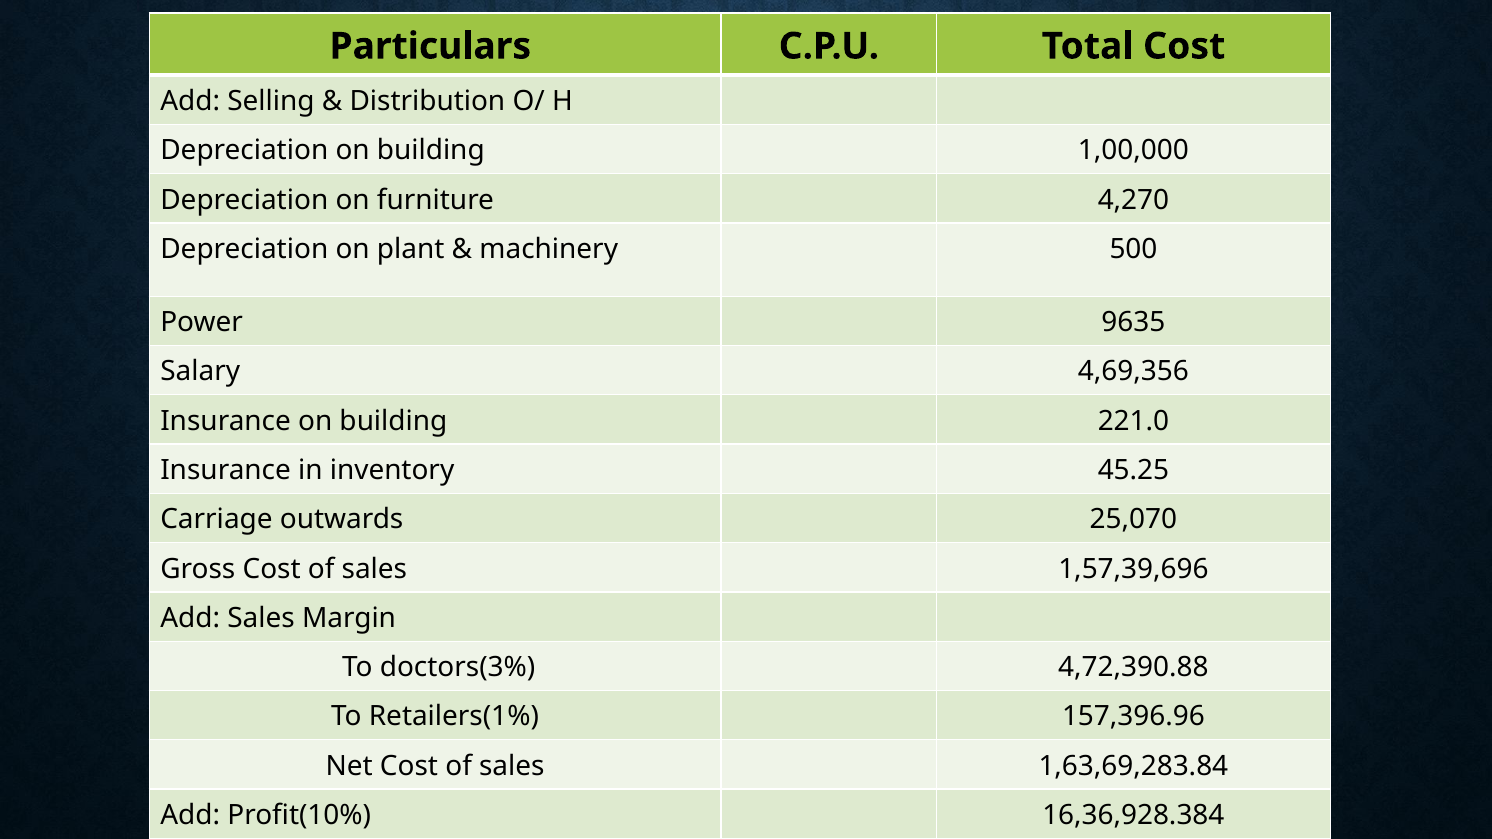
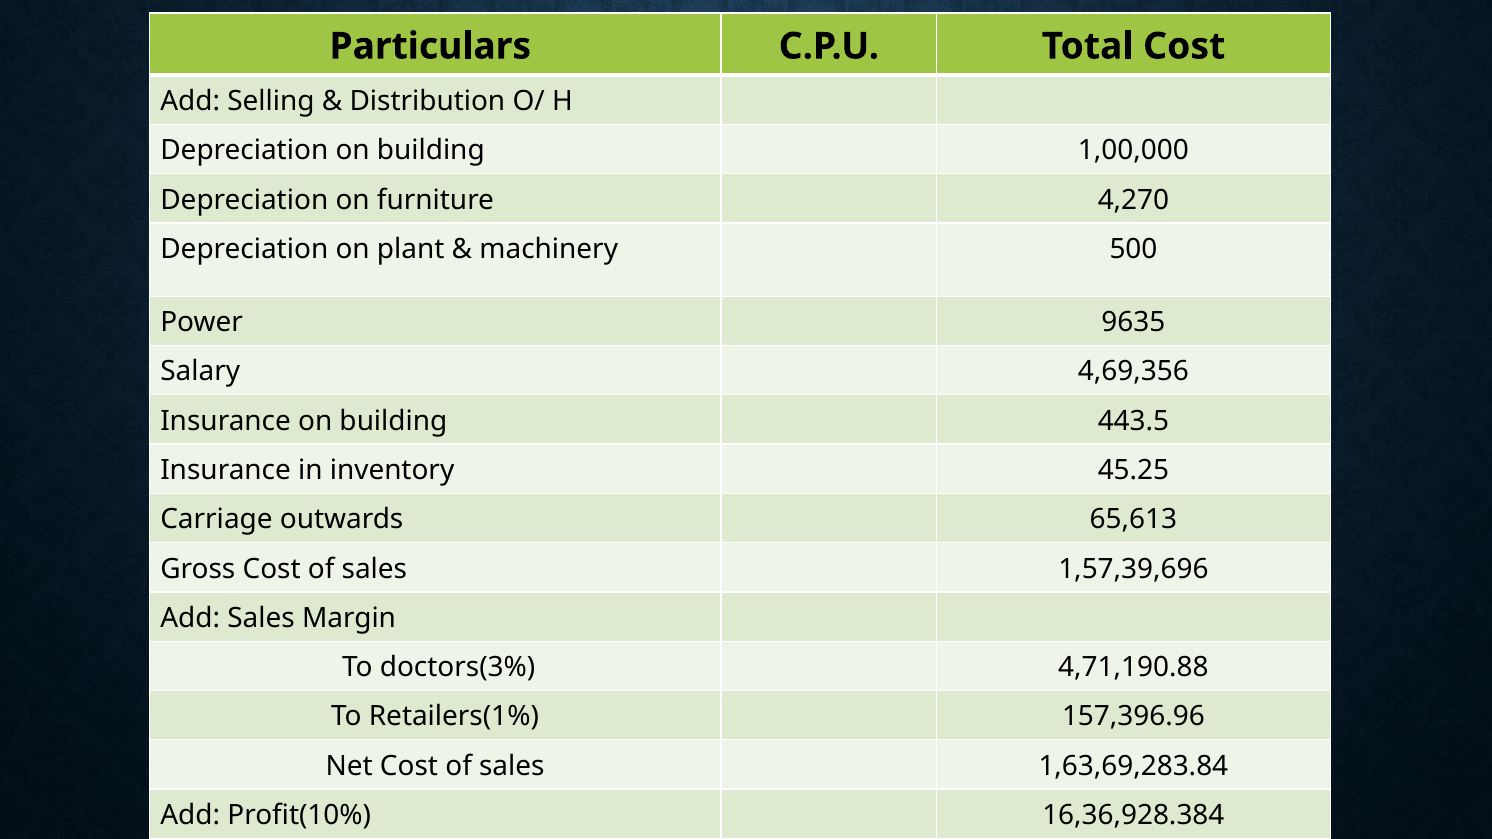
221.0: 221.0 -> 443.5
25,070: 25,070 -> 65,613
4,72,390.88: 4,72,390.88 -> 4,71,190.88
